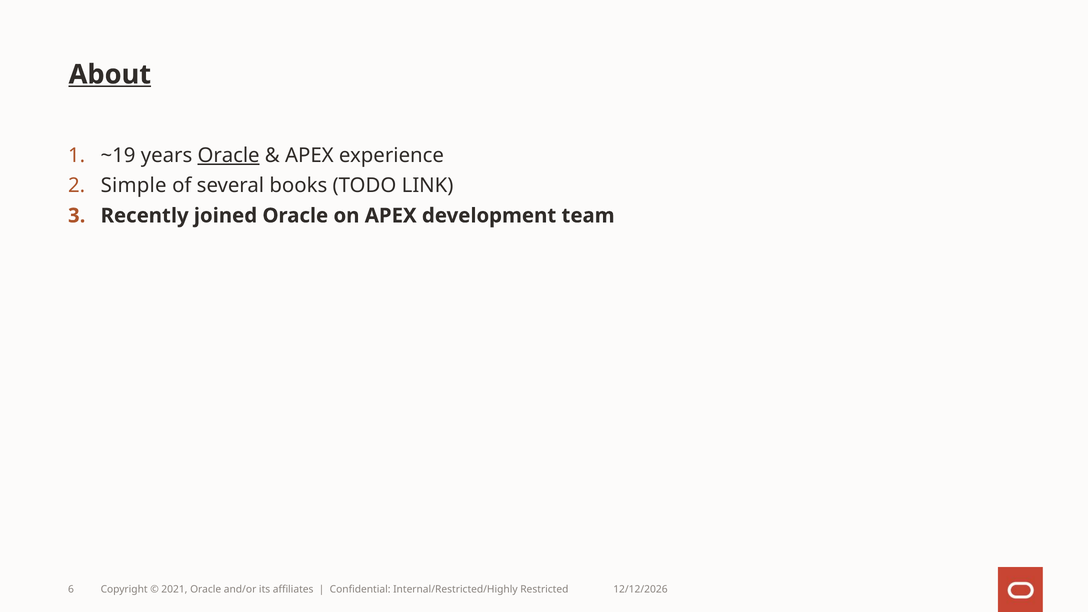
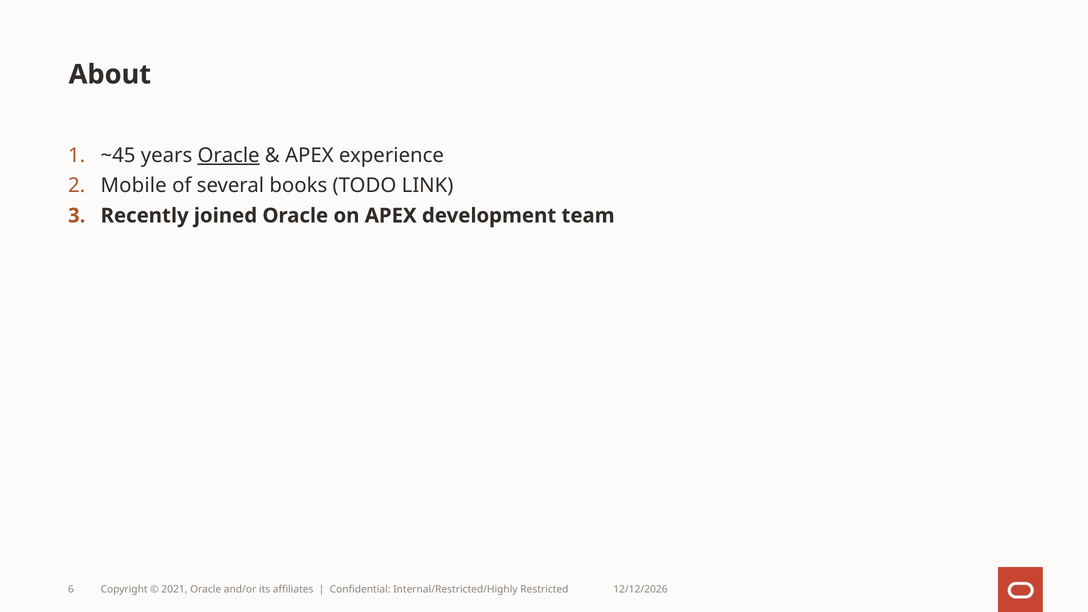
About underline: present -> none
~19: ~19 -> ~45
Simple: Simple -> Mobile
